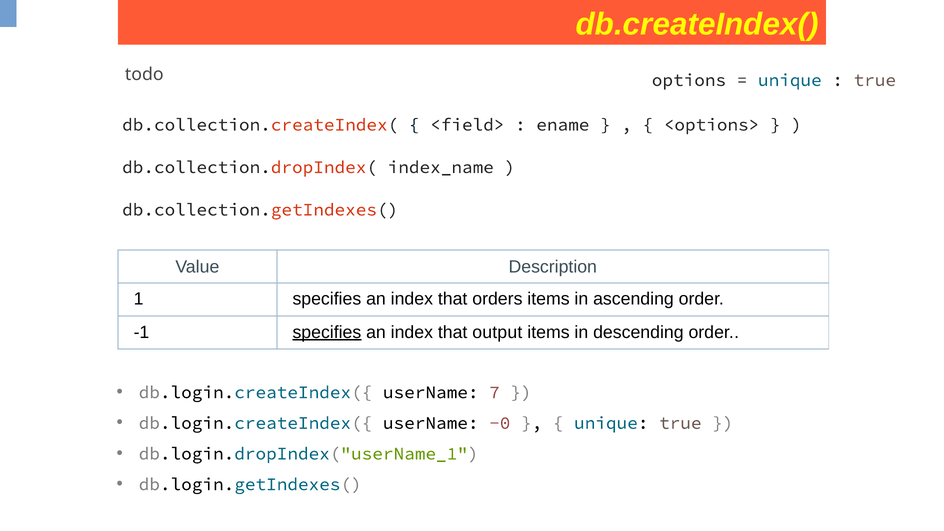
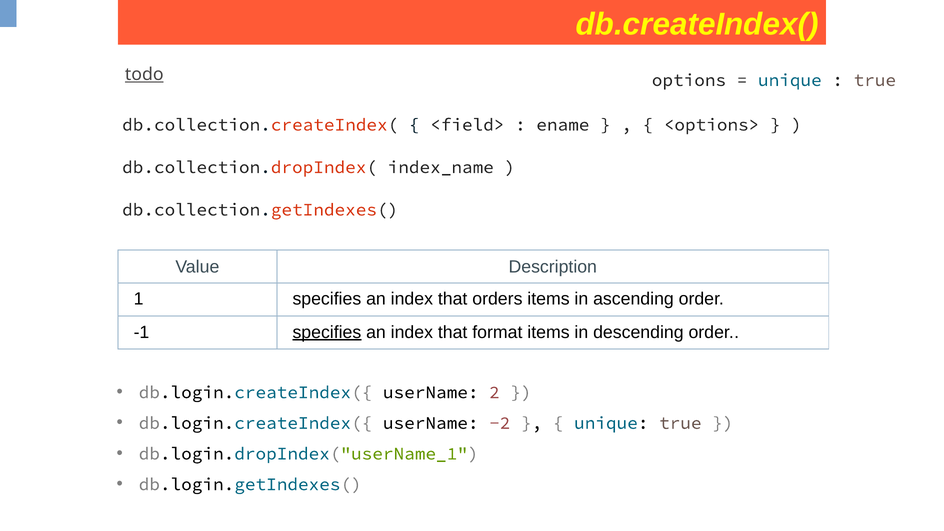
todo underline: none -> present
output: output -> format
7: 7 -> 2
-0: -0 -> -2
